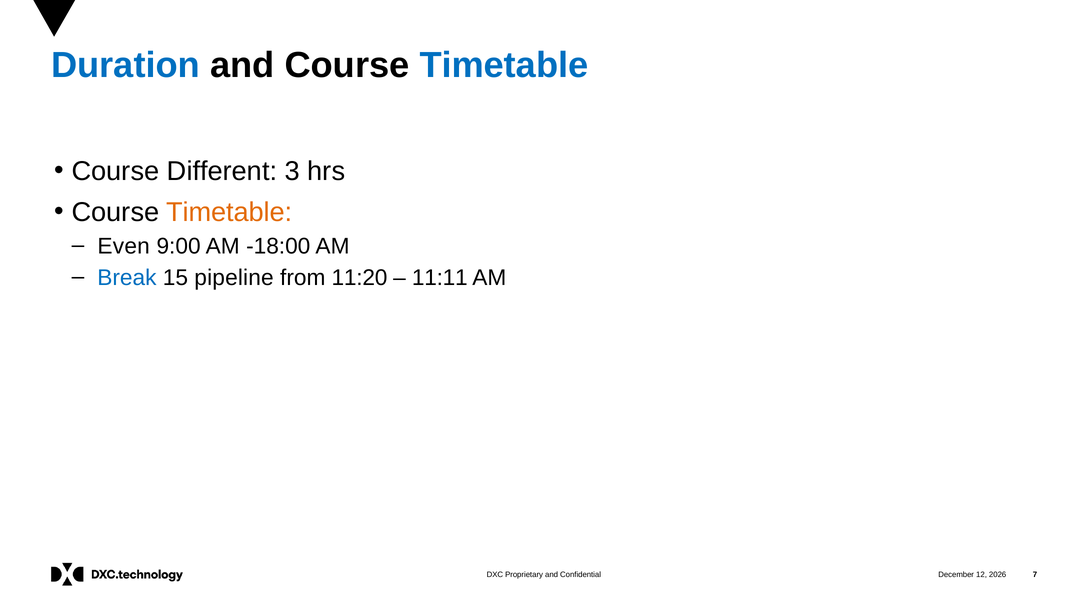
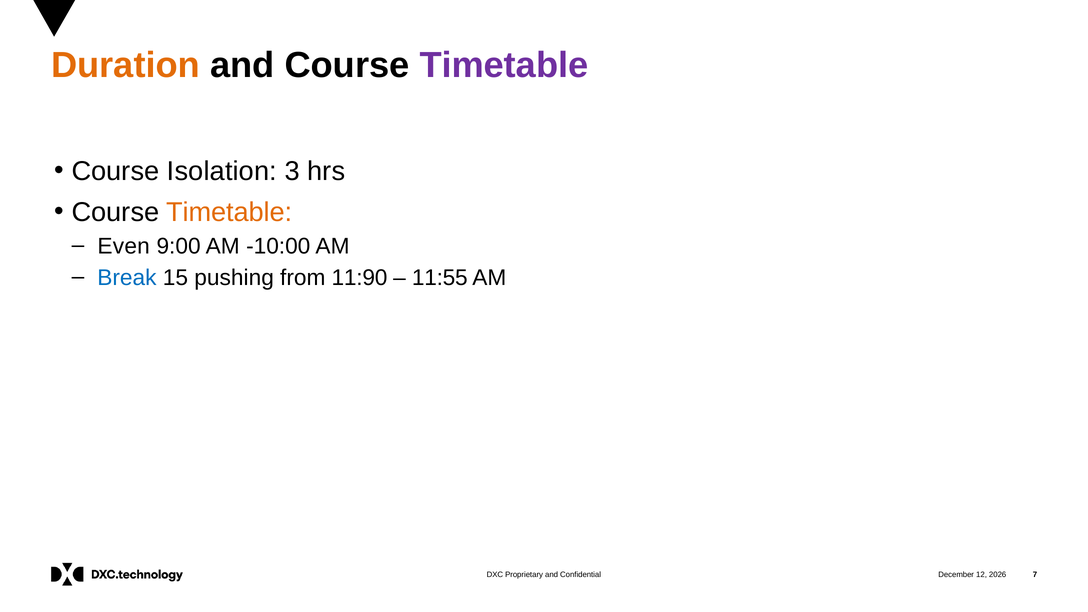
Duration colour: blue -> orange
Timetable at (504, 65) colour: blue -> purple
Different: Different -> Isolation
-18:00: -18:00 -> -10:00
pipeline: pipeline -> pushing
11:20: 11:20 -> 11:90
11:11: 11:11 -> 11:55
